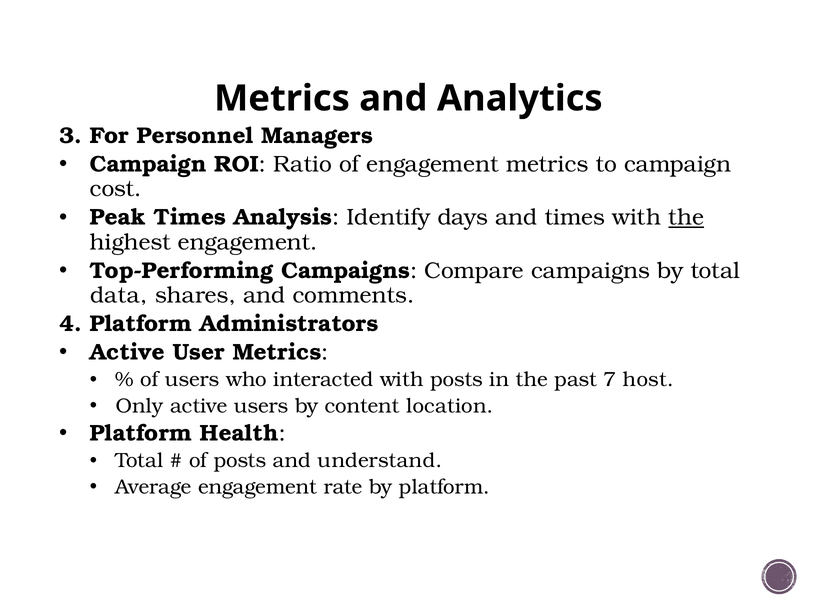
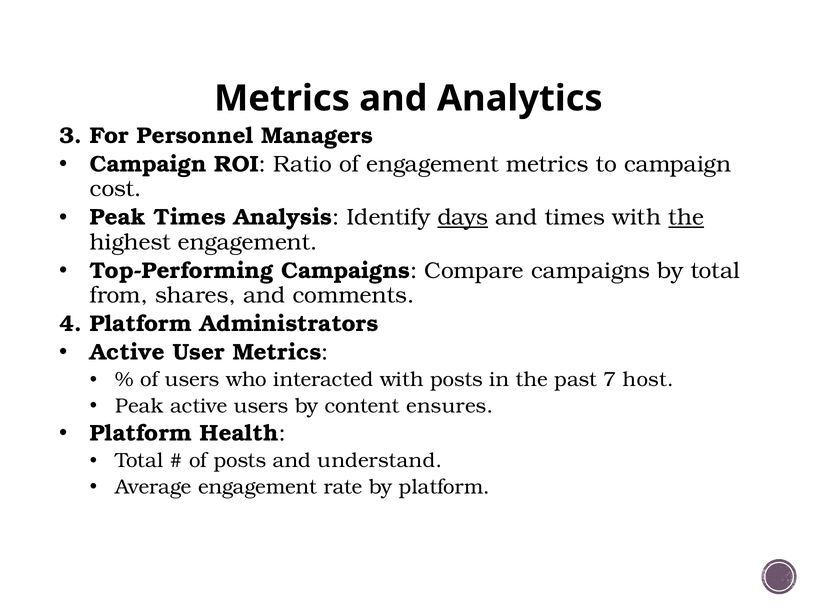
days underline: none -> present
data: data -> from
Only at (139, 406): Only -> Peak
location: location -> ensures
